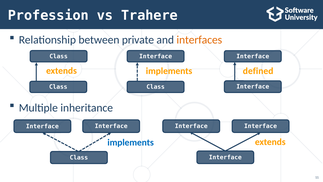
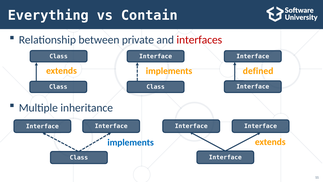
Profession: Profession -> Everything
Trahere: Trahere -> Contain
interfaces colour: orange -> red
